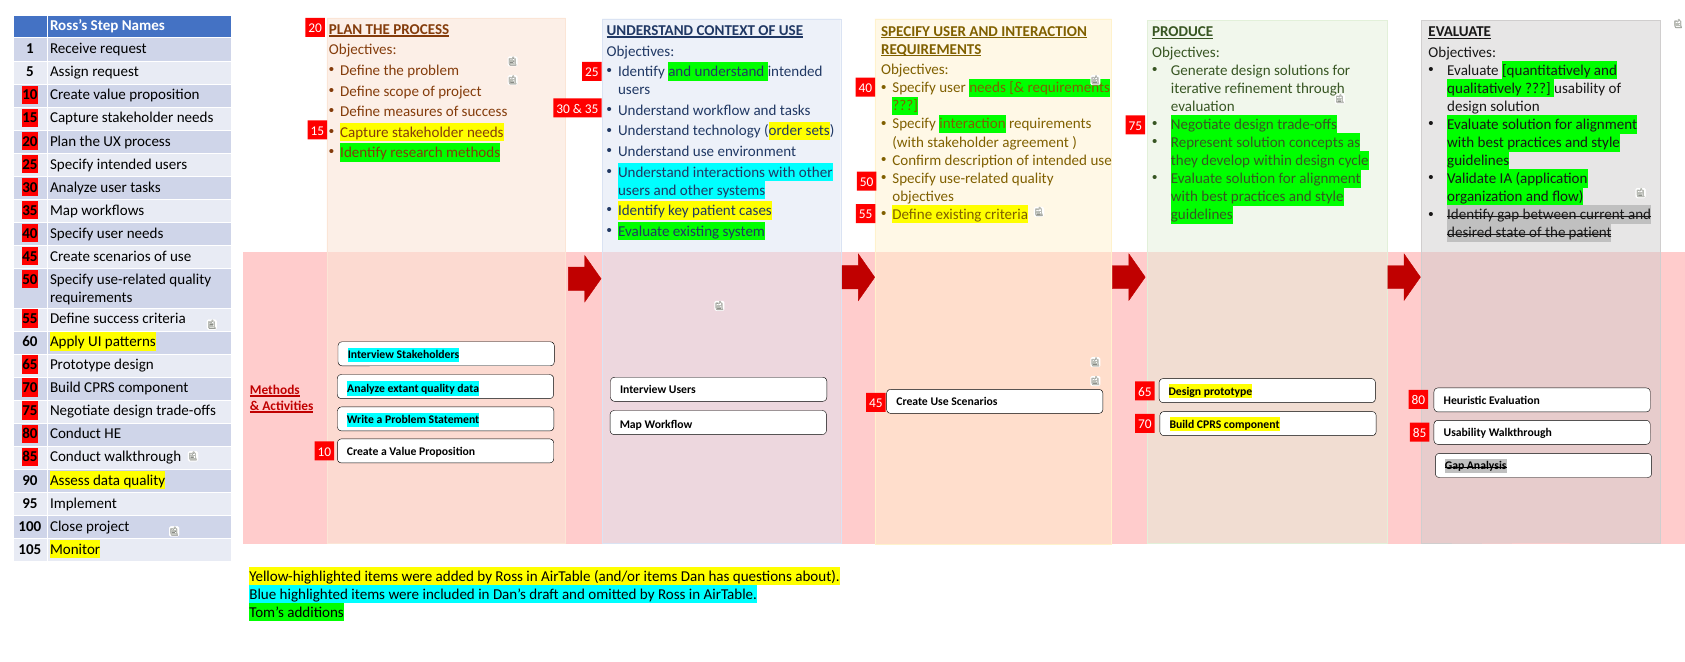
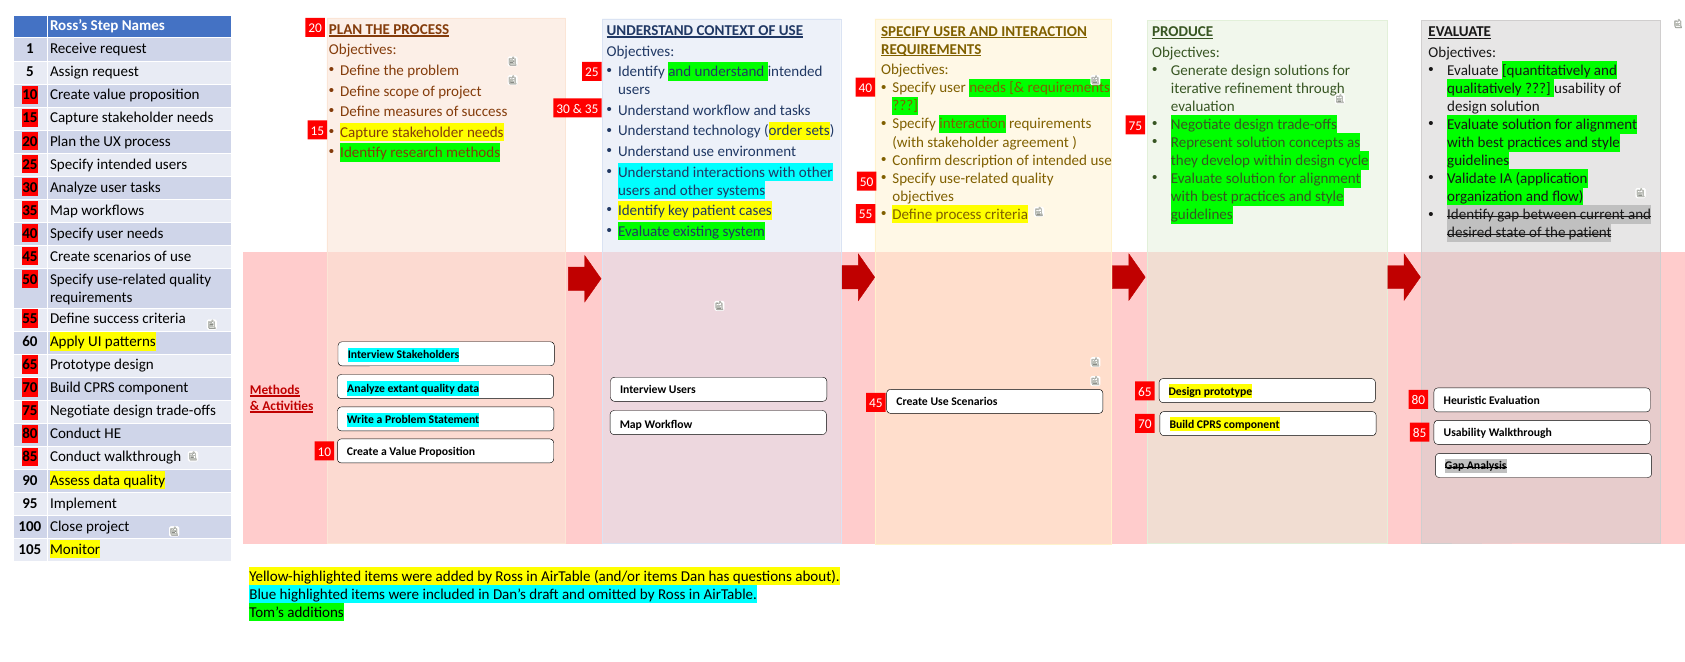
Define existing: existing -> process
